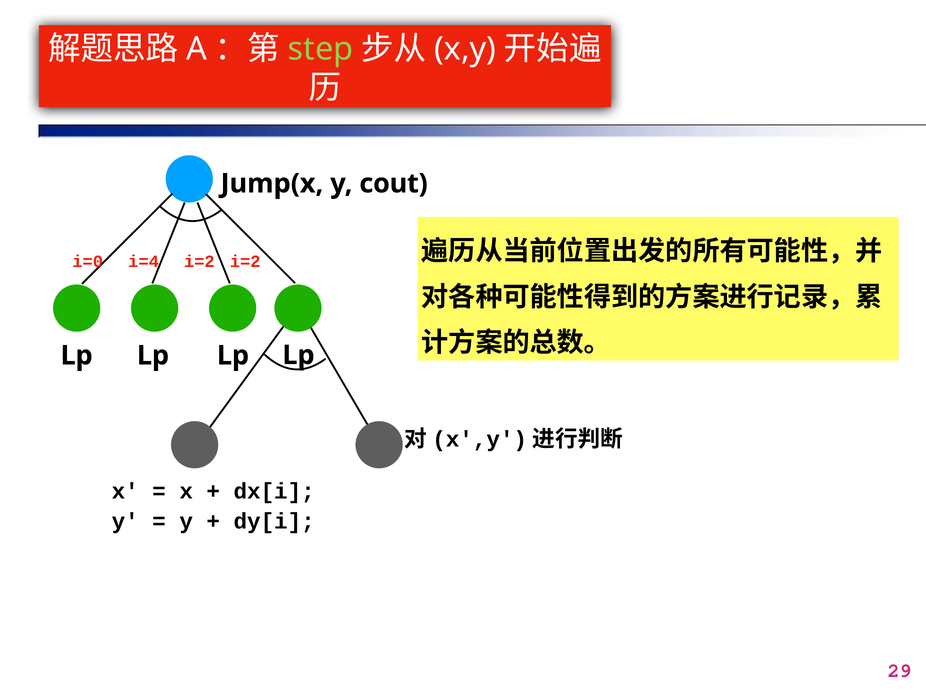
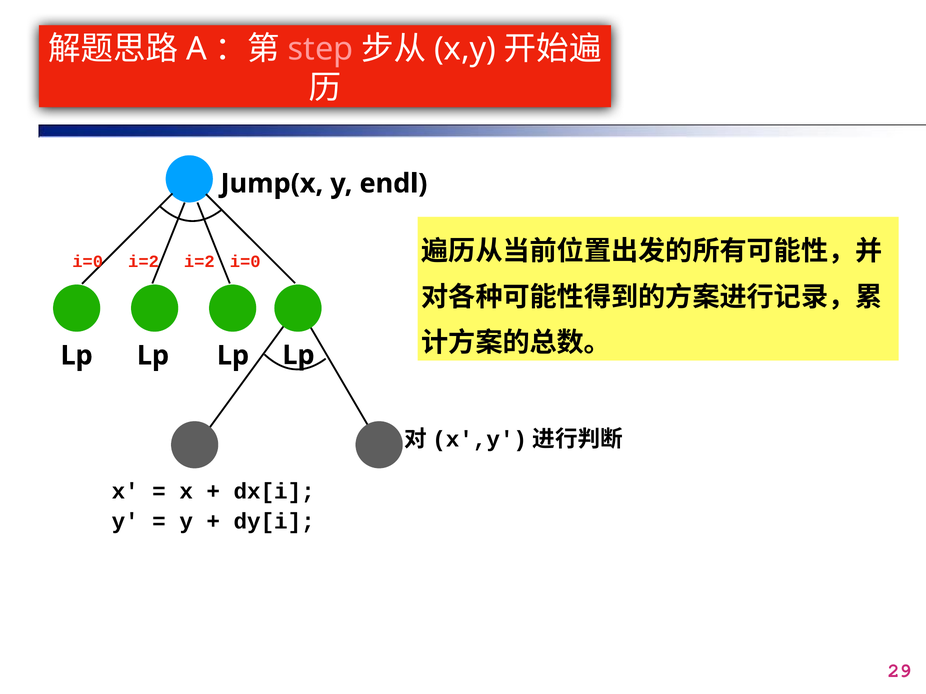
step colour: light green -> pink
cout: cout -> endl
i=0 i=4: i=4 -> i=2
i=2 i=2: i=2 -> i=0
